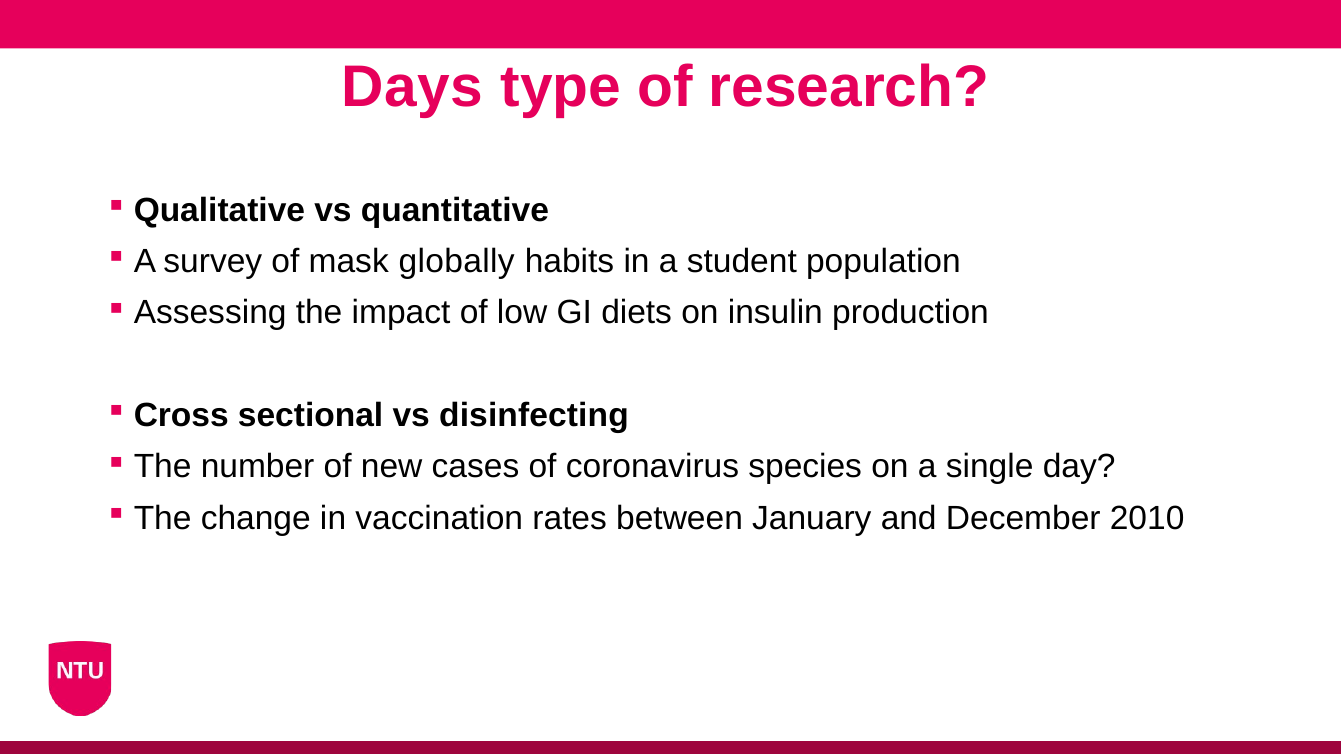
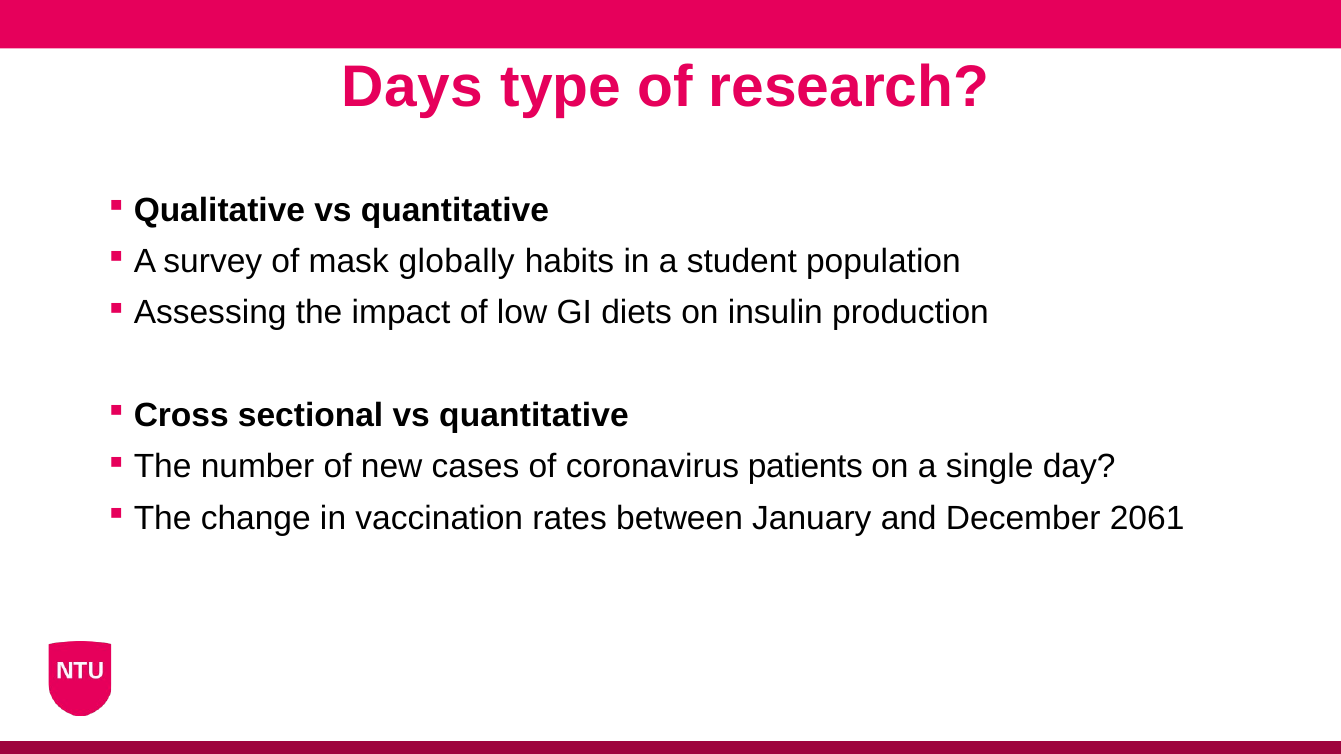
sectional vs disinfecting: disinfecting -> quantitative
species: species -> patients
2010: 2010 -> 2061
